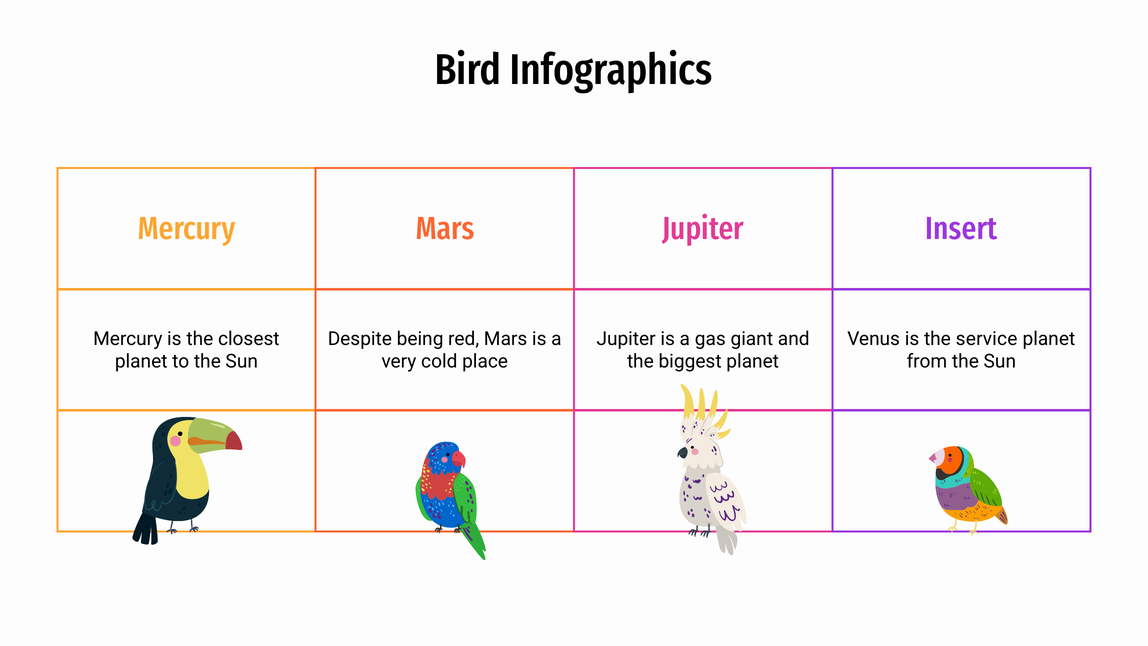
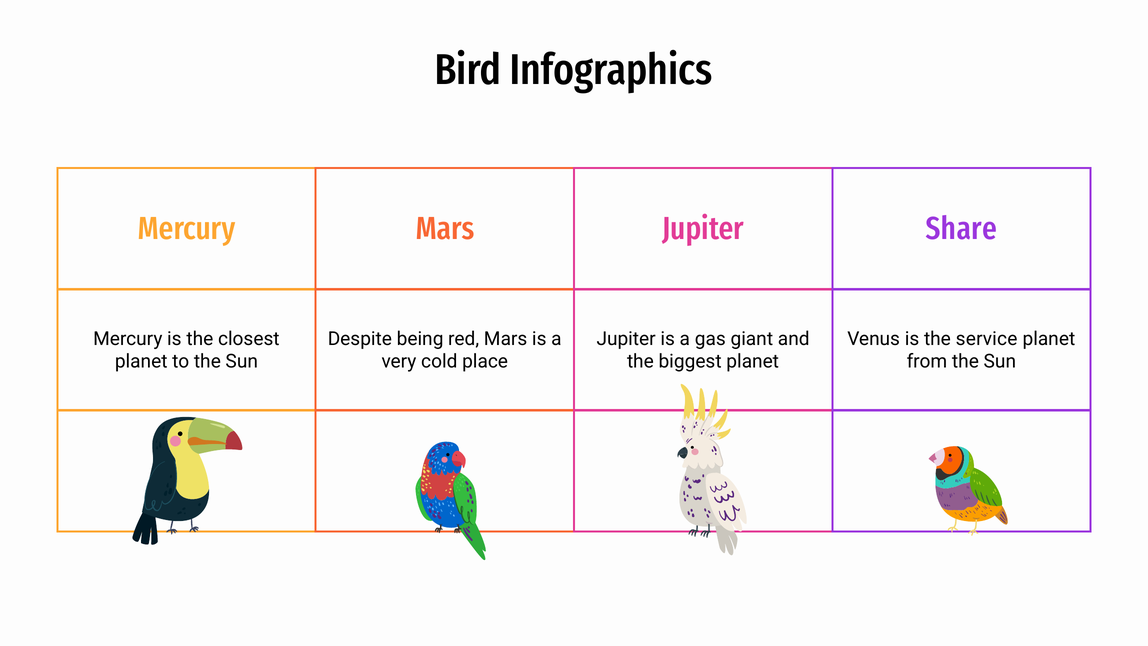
Insert: Insert -> Share
